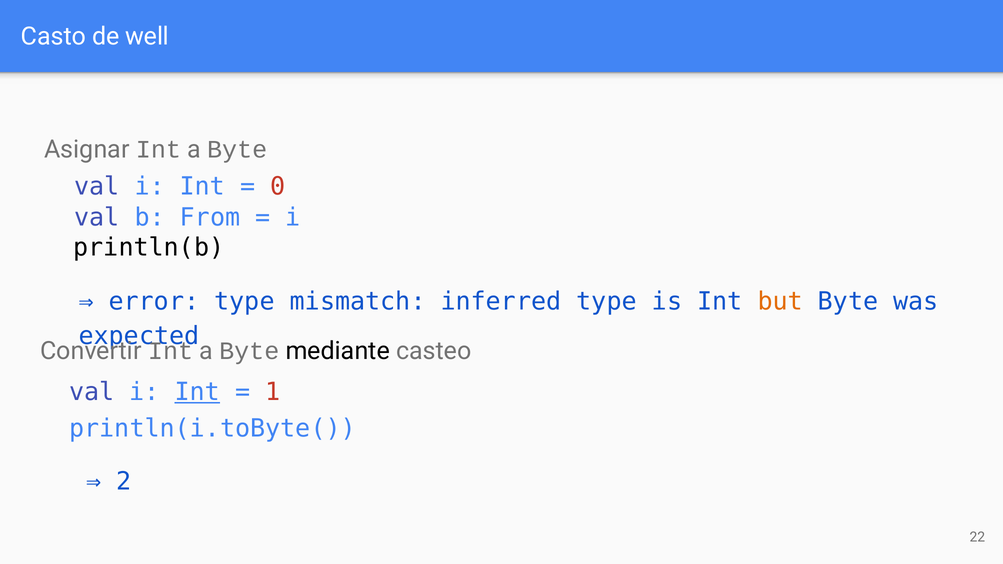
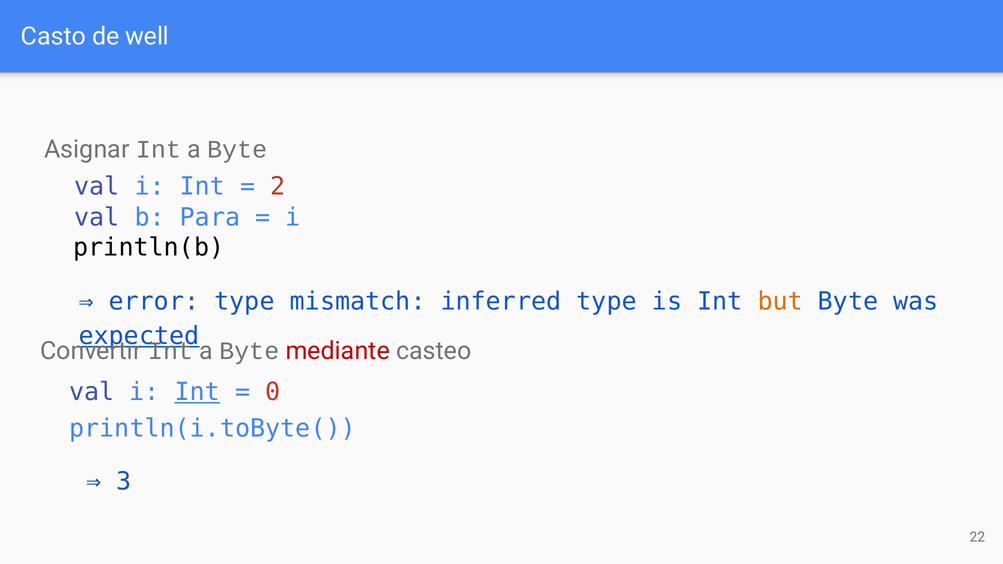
0: 0 -> 2
From: From -> Para
expected underline: none -> present
mediante colour: black -> red
1: 1 -> 0
2: 2 -> 3
